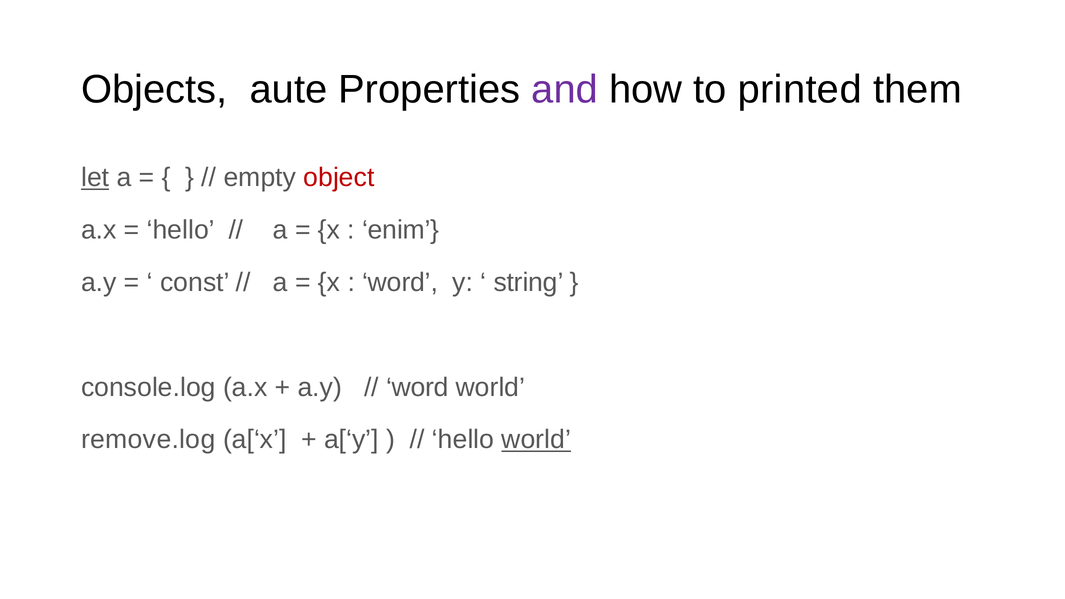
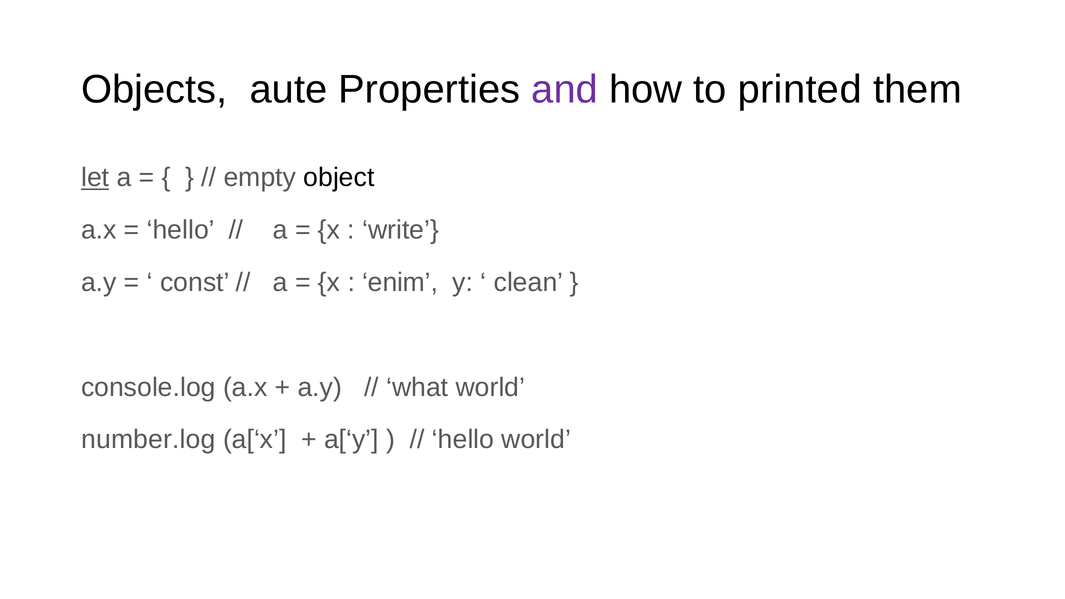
object colour: red -> black
enim: enim -> write
word at (400, 282): word -> enim
string: string -> clean
word at (417, 387): word -> what
remove.log: remove.log -> number.log
world at (536, 440) underline: present -> none
